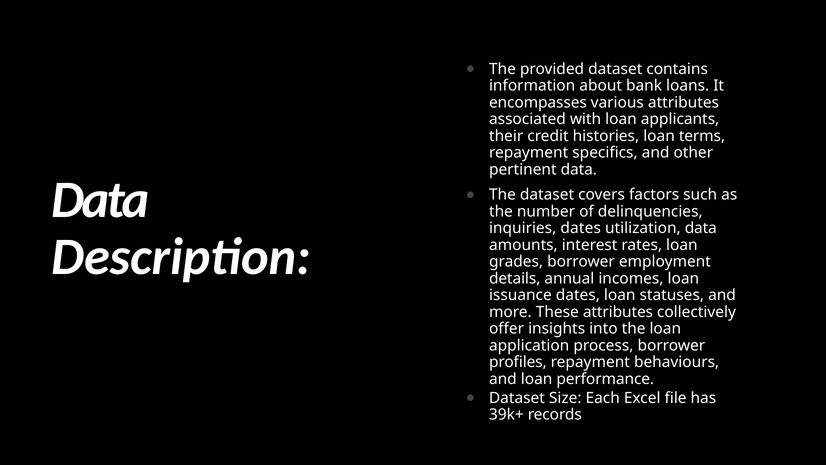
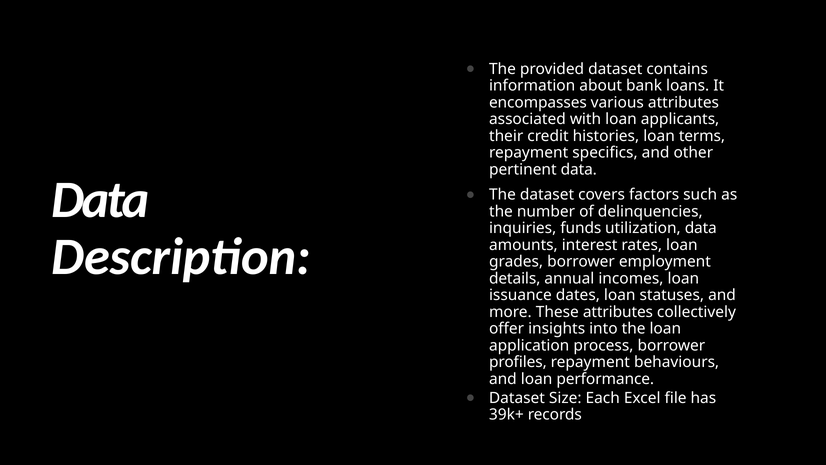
inquiries dates: dates -> funds
